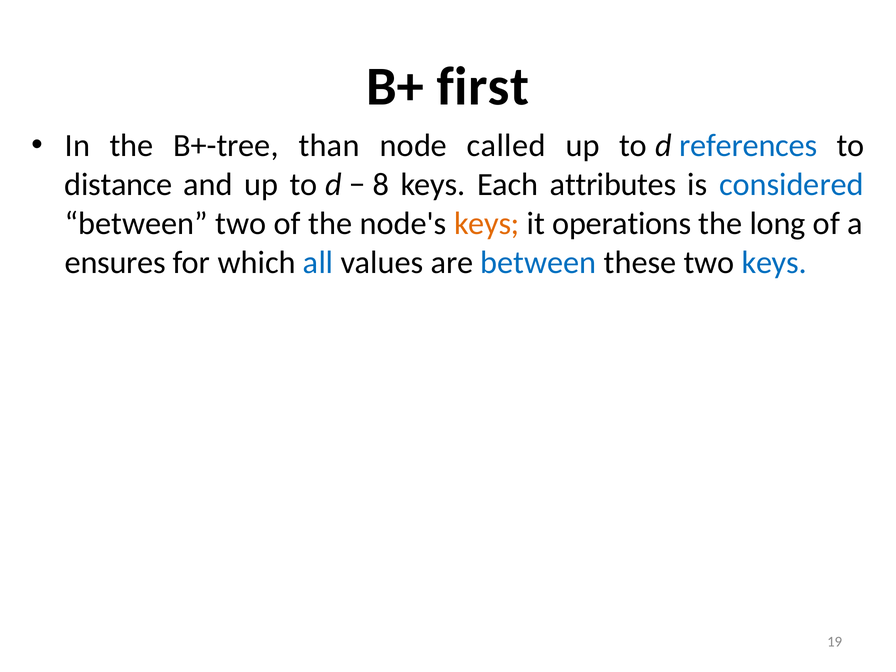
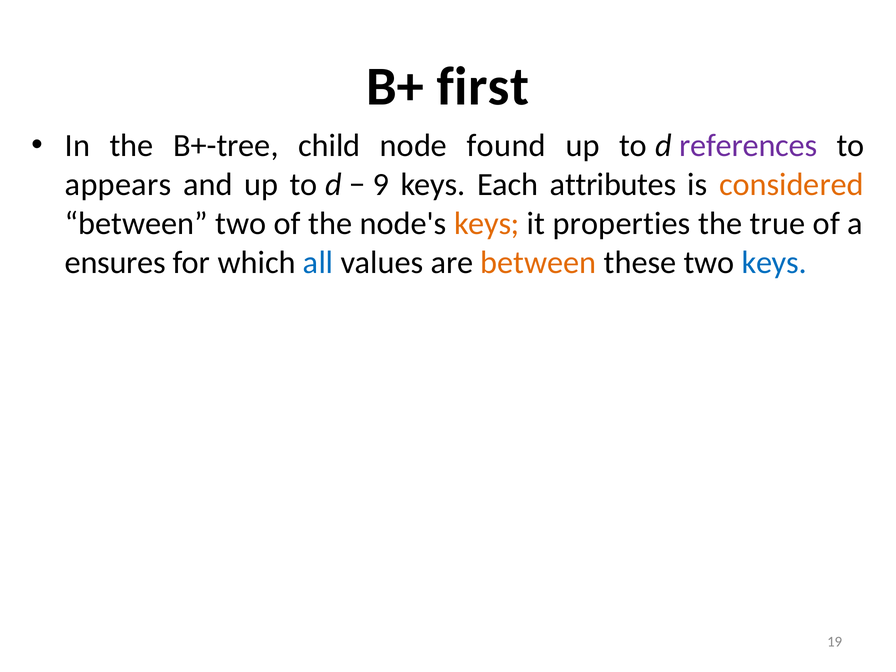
than: than -> child
called: called -> found
references colour: blue -> purple
distance: distance -> appears
8: 8 -> 9
considered colour: blue -> orange
operations: operations -> properties
long: long -> true
between at (538, 262) colour: blue -> orange
